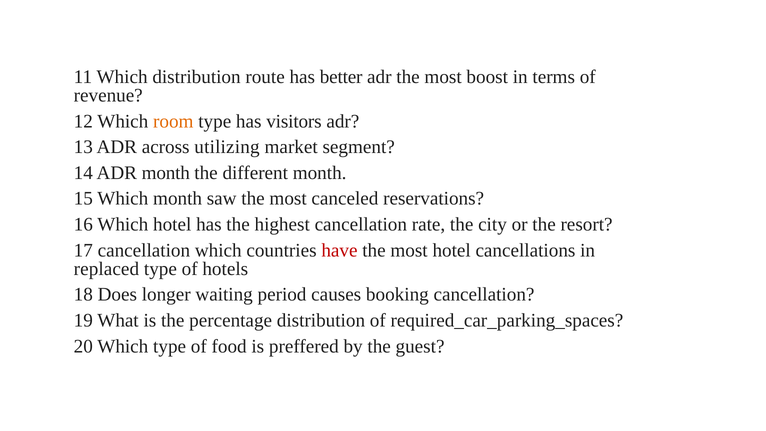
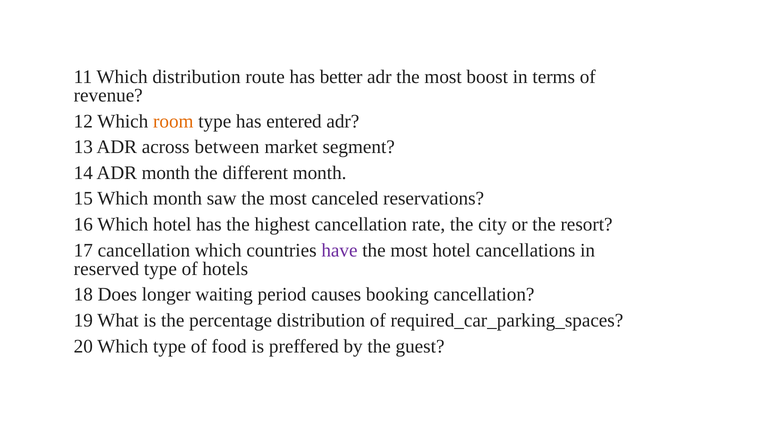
visitors: visitors -> entered
utilizing: utilizing -> between
have colour: red -> purple
replaced: replaced -> reserved
